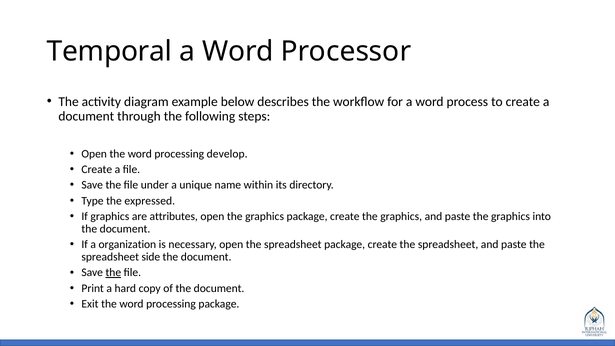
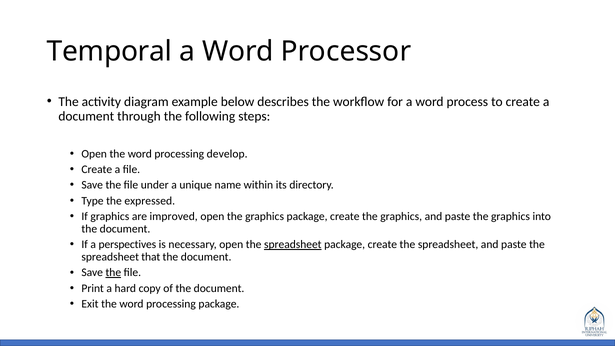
attributes: attributes -> improved
organization: organization -> perspectives
spreadsheet at (293, 244) underline: none -> present
side: side -> that
